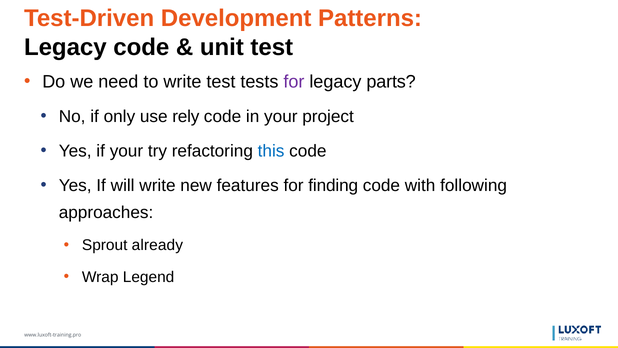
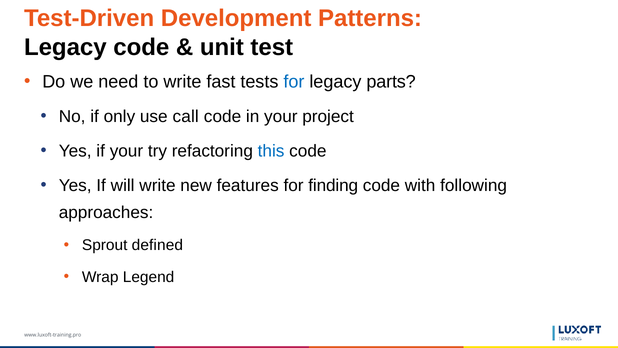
write test: test -> fast
for at (294, 82) colour: purple -> blue
rely: rely -> call
already: already -> defined
